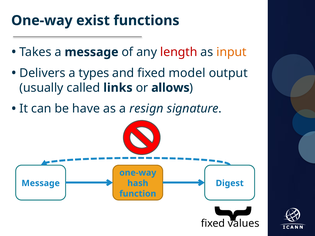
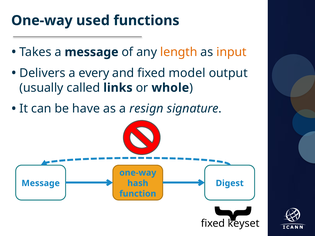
exist: exist -> used
length colour: red -> orange
types: types -> every
allows: allows -> whole
values: values -> keyset
